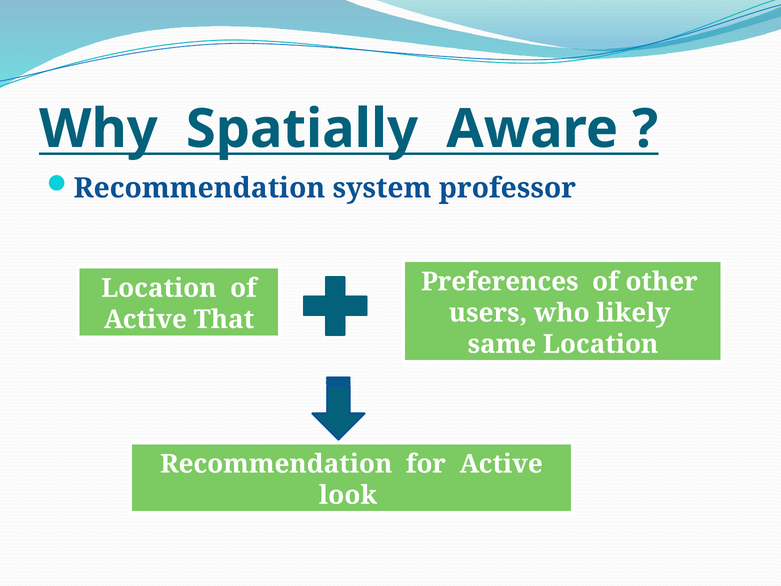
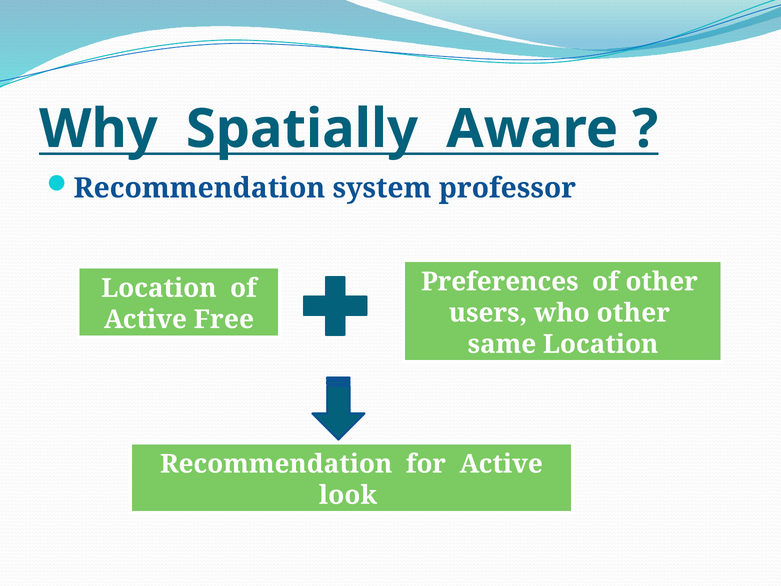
who likely: likely -> other
That: That -> Free
